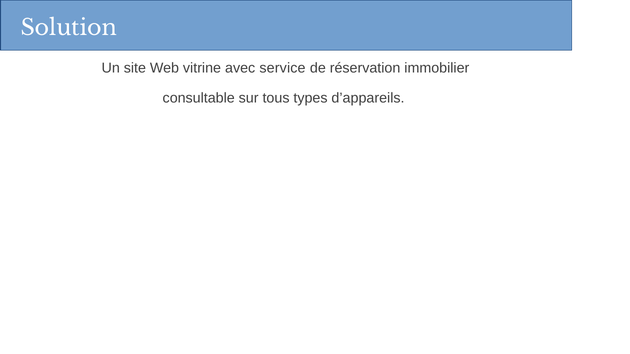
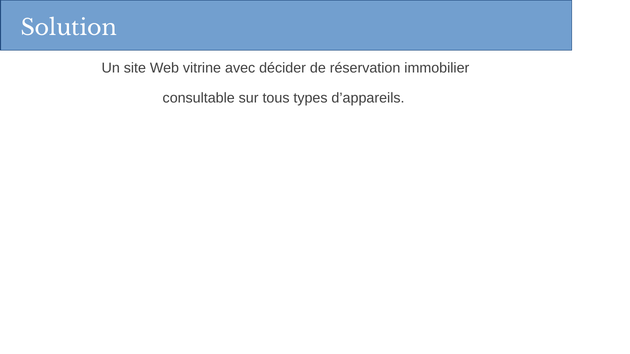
service: service -> décider
